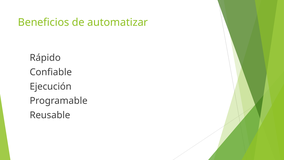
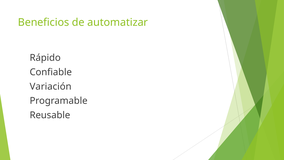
Ejecución: Ejecución -> Variación
